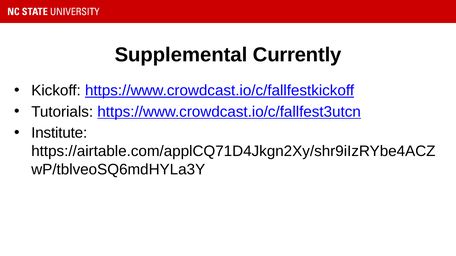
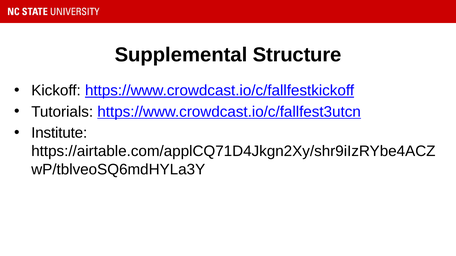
Currently: Currently -> Structure
